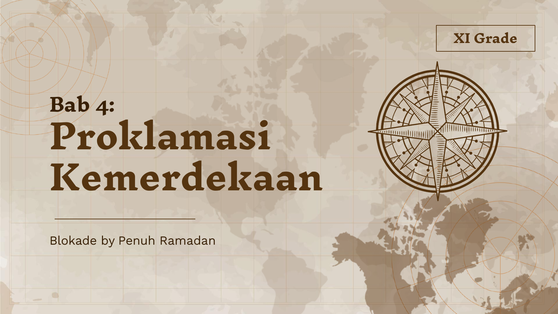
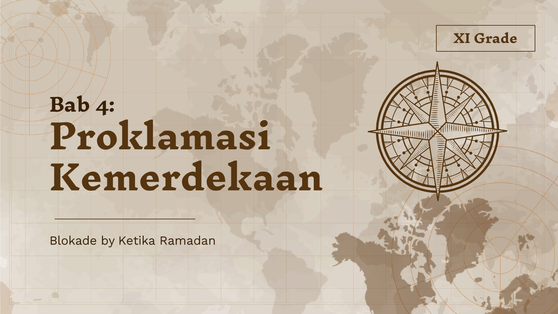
Penuh: Penuh -> Ketika
